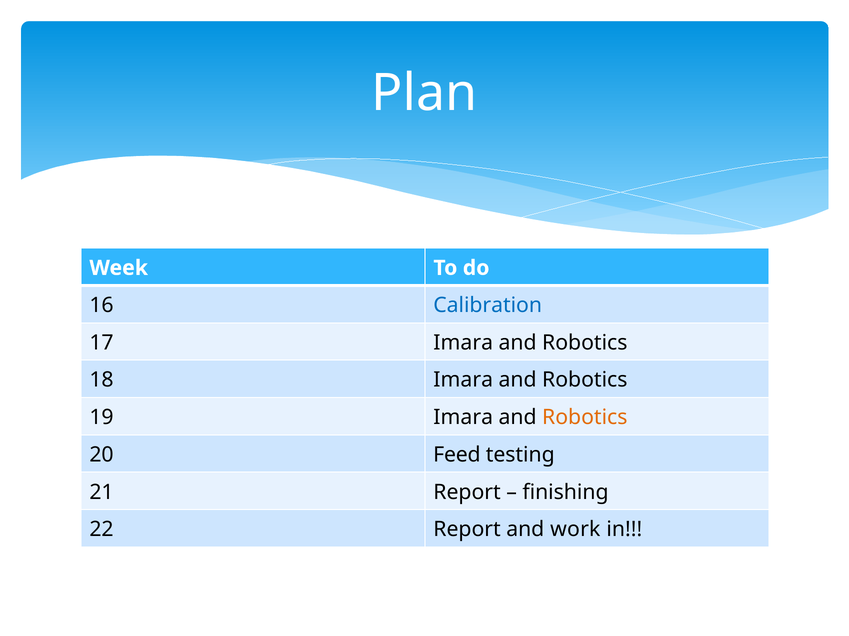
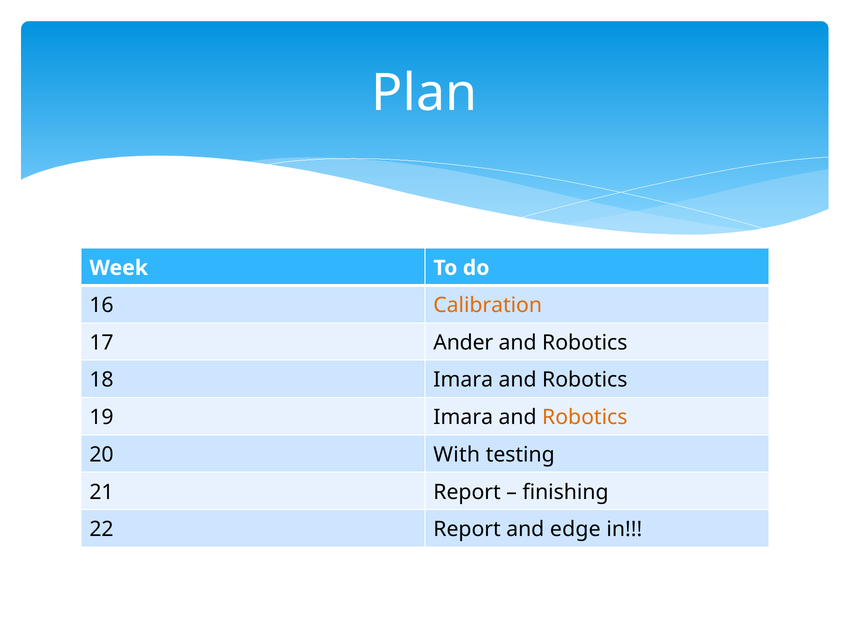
Calibration colour: blue -> orange
17 Imara: Imara -> Ander
Feed: Feed -> With
work: work -> edge
